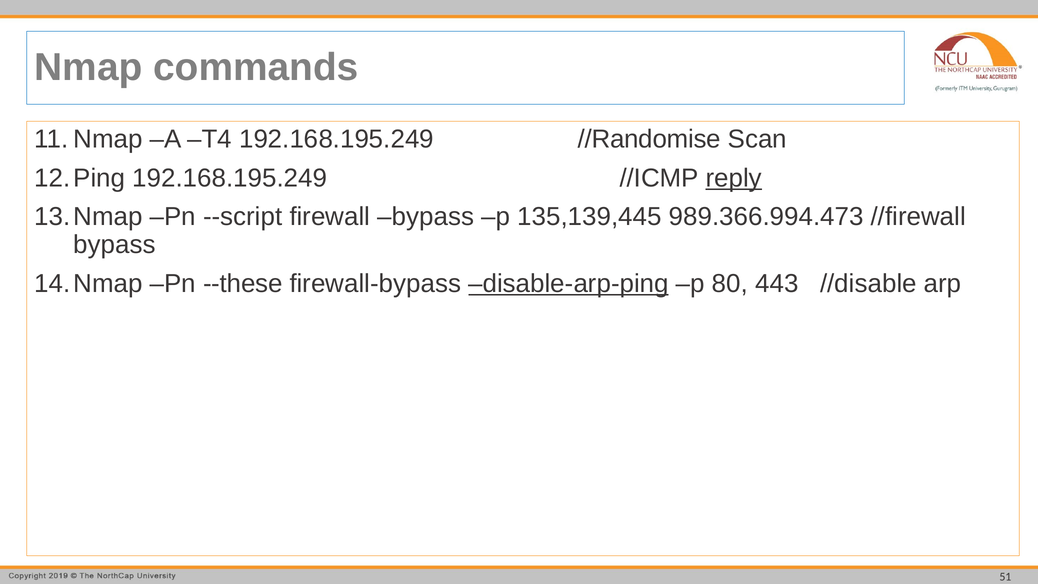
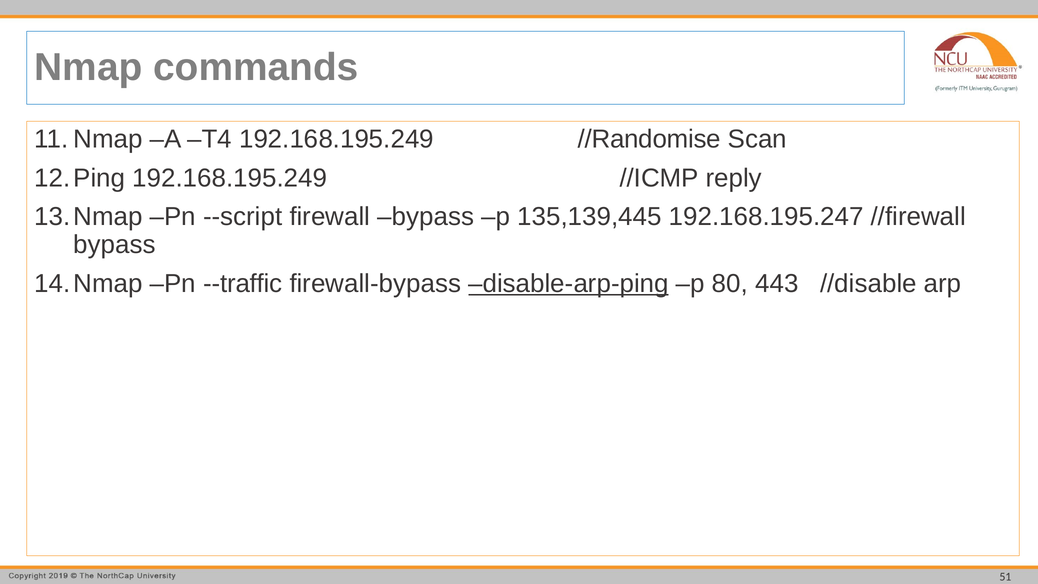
reply underline: present -> none
989.366.994.473: 989.366.994.473 -> 192.168.195.247
--these: --these -> --traffic
